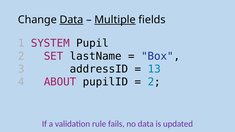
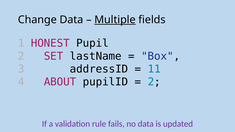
Data at (71, 20) underline: present -> none
SYSTEM: SYSTEM -> HONEST
13: 13 -> 11
